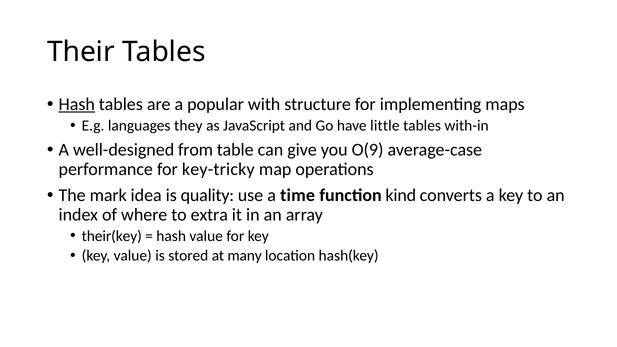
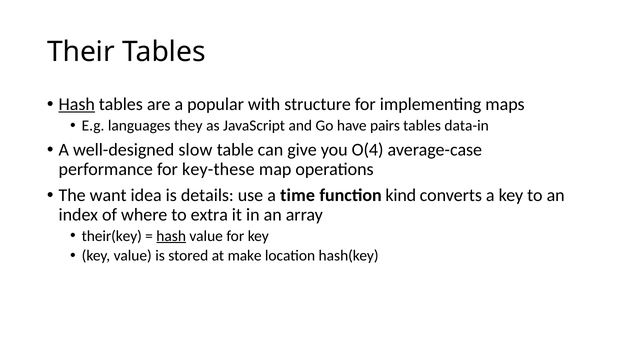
little: little -> pairs
with-in: with-in -> data-in
from: from -> slow
O(9: O(9 -> O(4
key-tricky: key-tricky -> key-these
mark: mark -> want
quality: quality -> details
hash at (171, 236) underline: none -> present
many: many -> make
